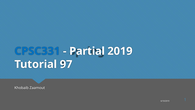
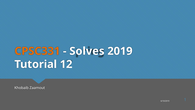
CPSC331 colour: blue -> orange
Partial: Partial -> Solves
97: 97 -> 12
